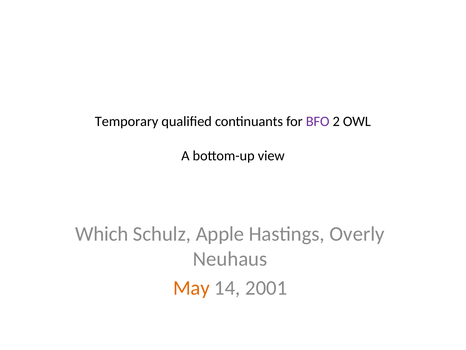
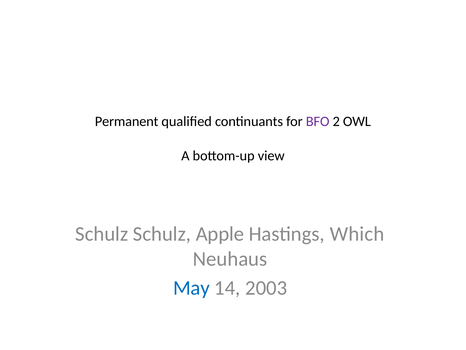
Temporary: Temporary -> Permanent
Which at (102, 234): Which -> Schulz
Overly: Overly -> Which
May colour: orange -> blue
2001: 2001 -> 2003
